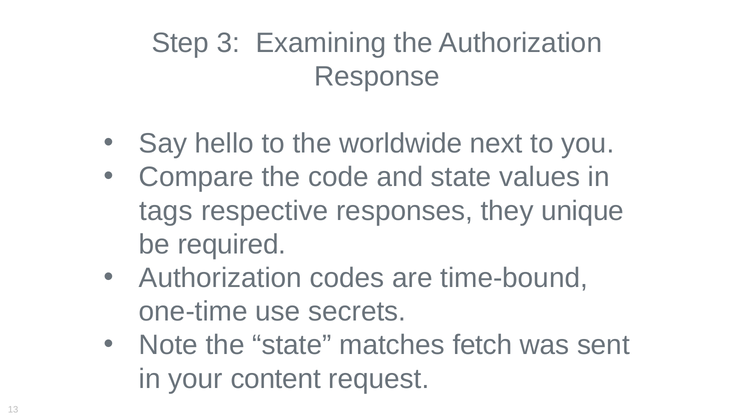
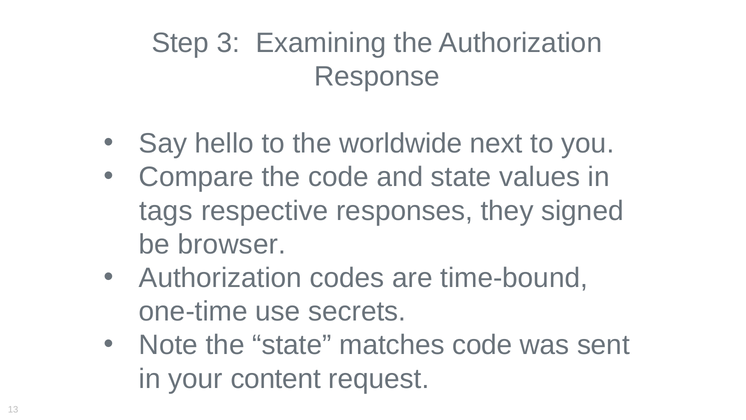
unique: unique -> signed
required: required -> browser
matches fetch: fetch -> code
